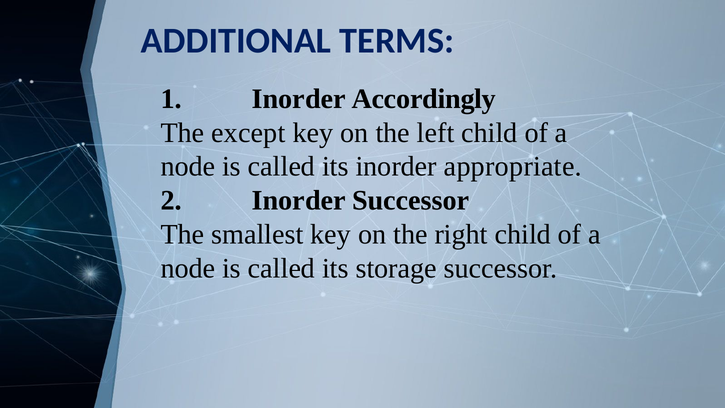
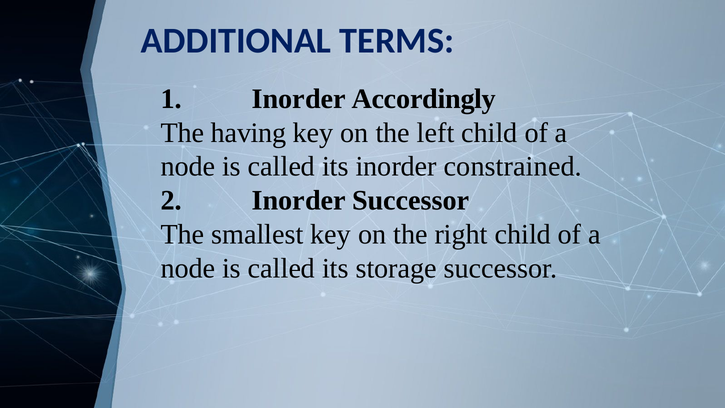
except: except -> having
appropriate: appropriate -> constrained
